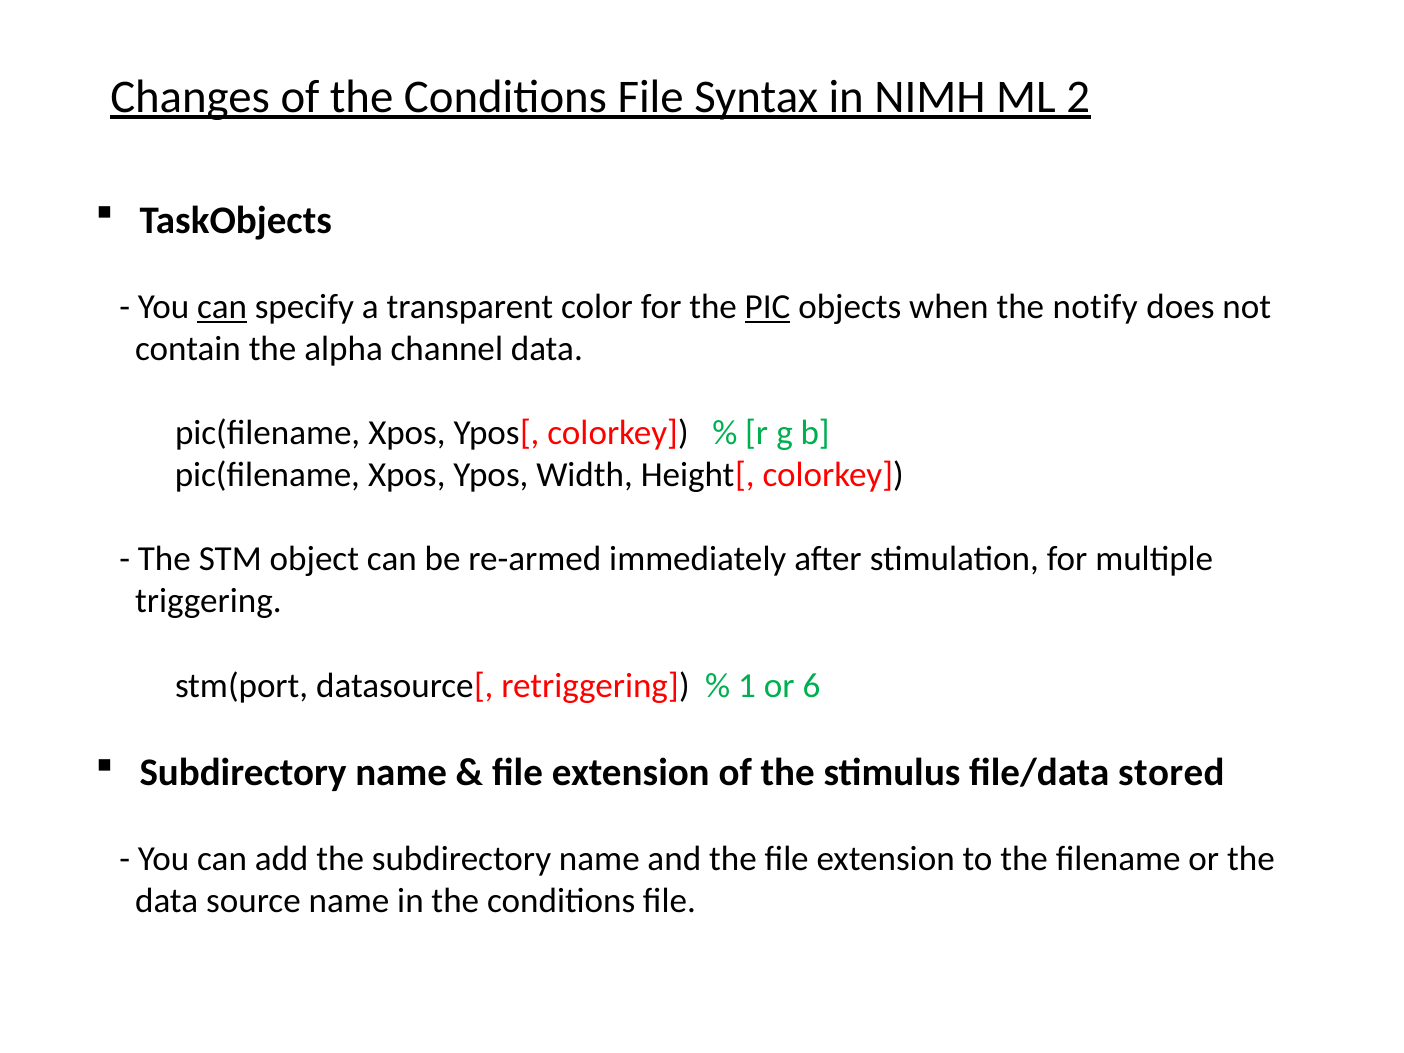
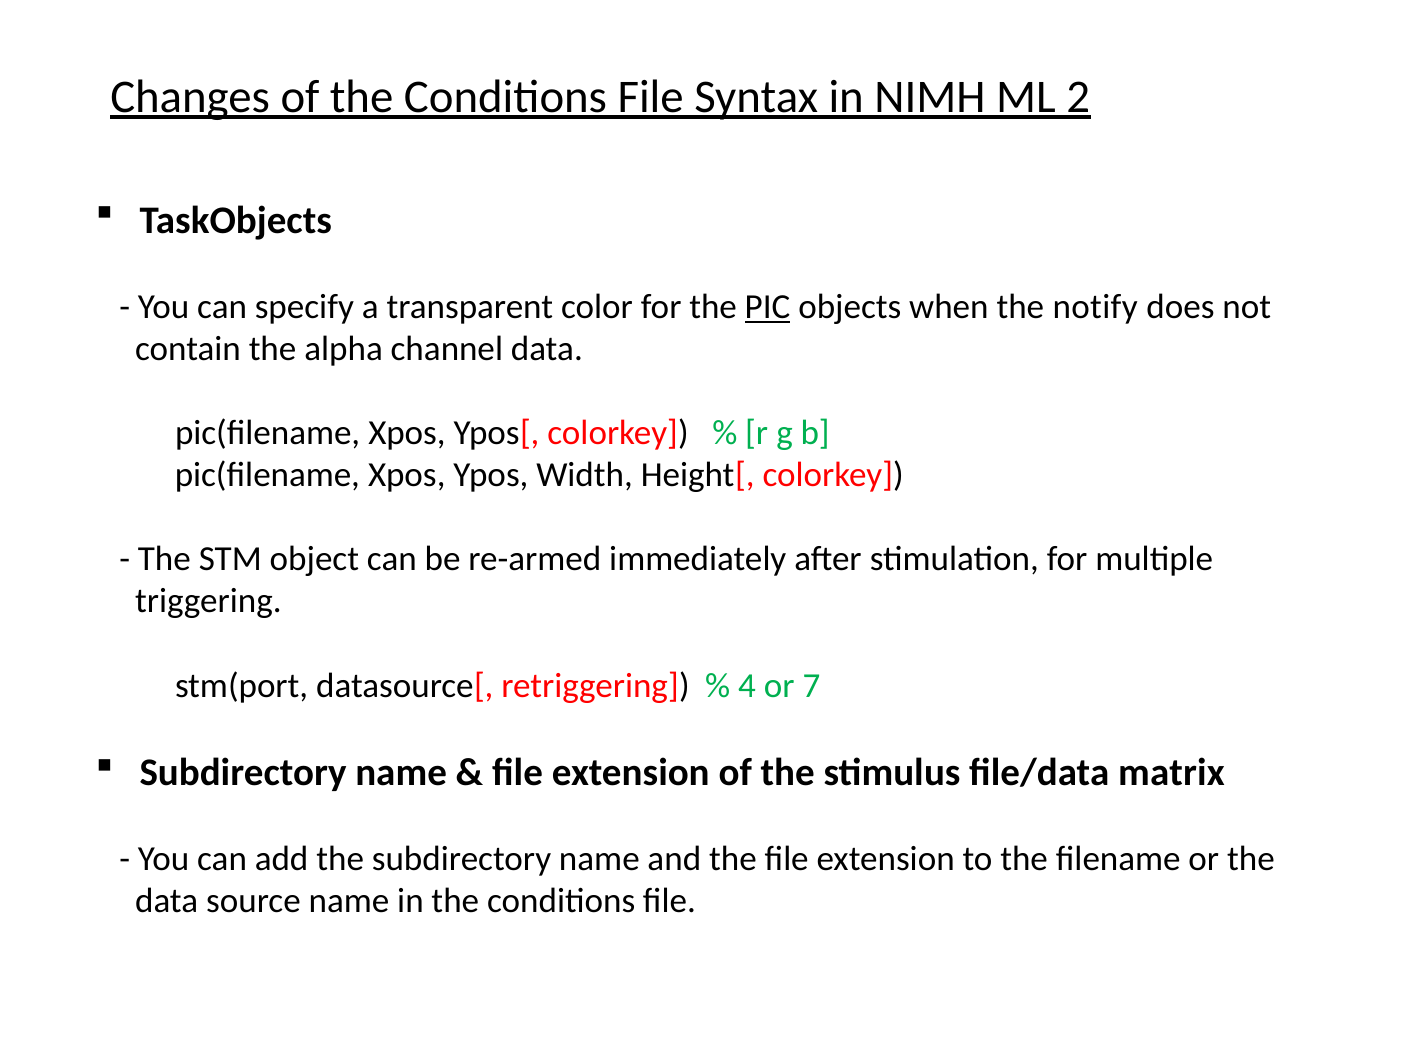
can at (222, 307) underline: present -> none
1: 1 -> 4
6: 6 -> 7
stored: stored -> matrix
